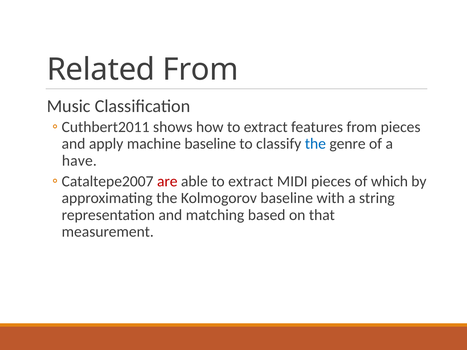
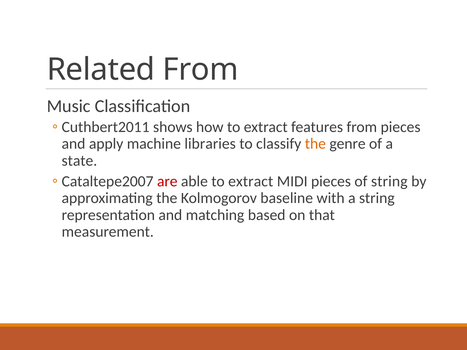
machine baseline: baseline -> libraries
the at (315, 144) colour: blue -> orange
have: have -> state
of which: which -> string
